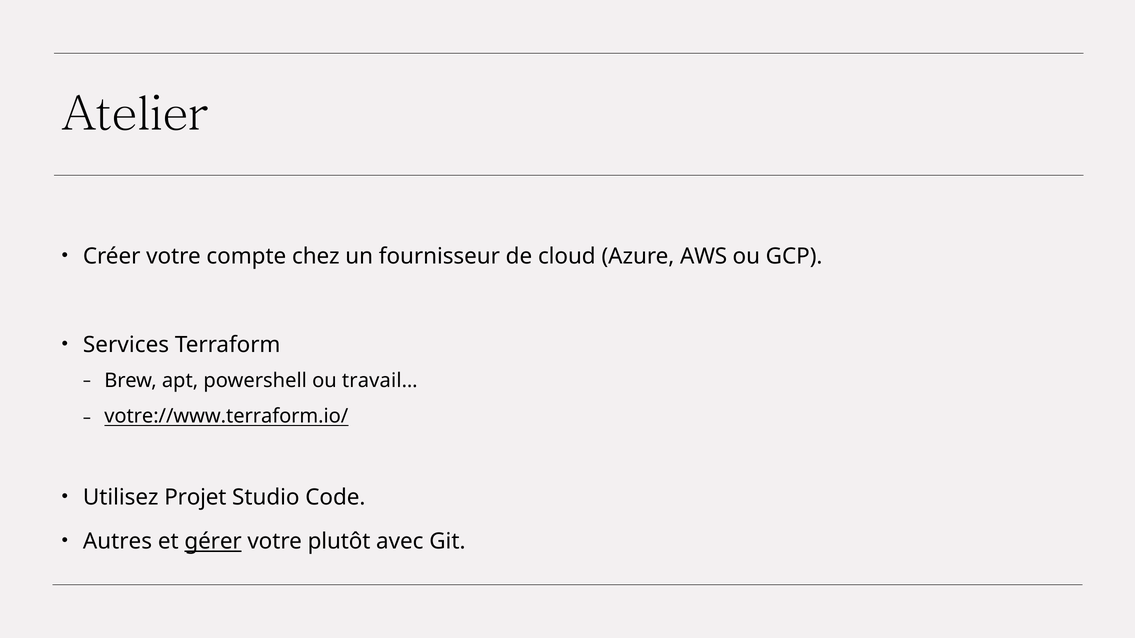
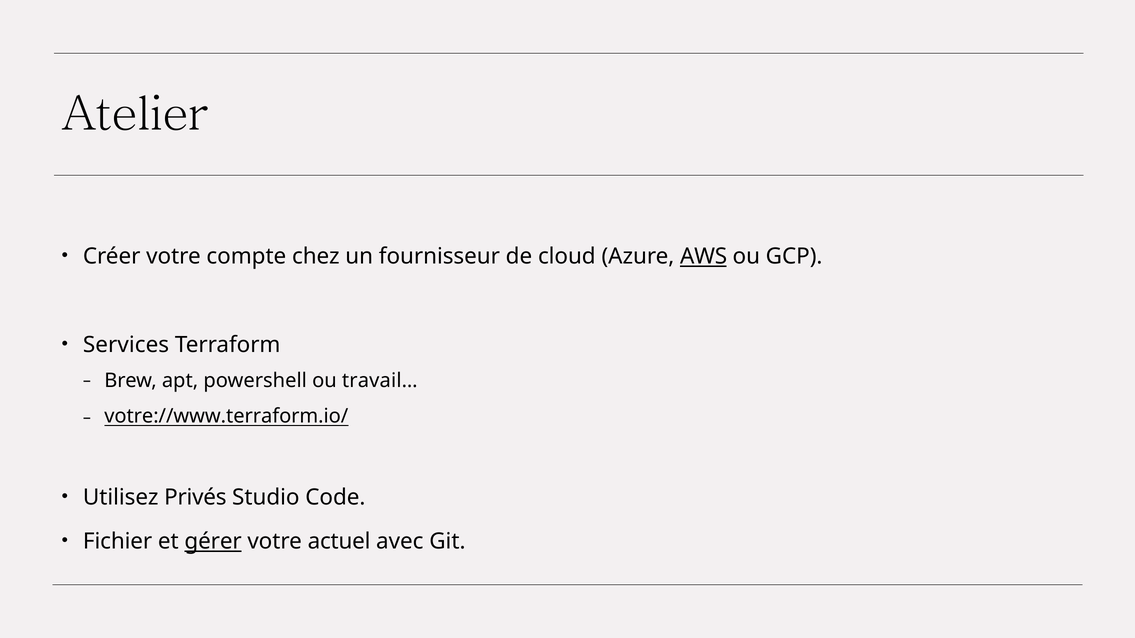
AWS underline: none -> present
Projet: Projet -> Privés
Autres: Autres -> Fichier
plutôt: plutôt -> actuel
